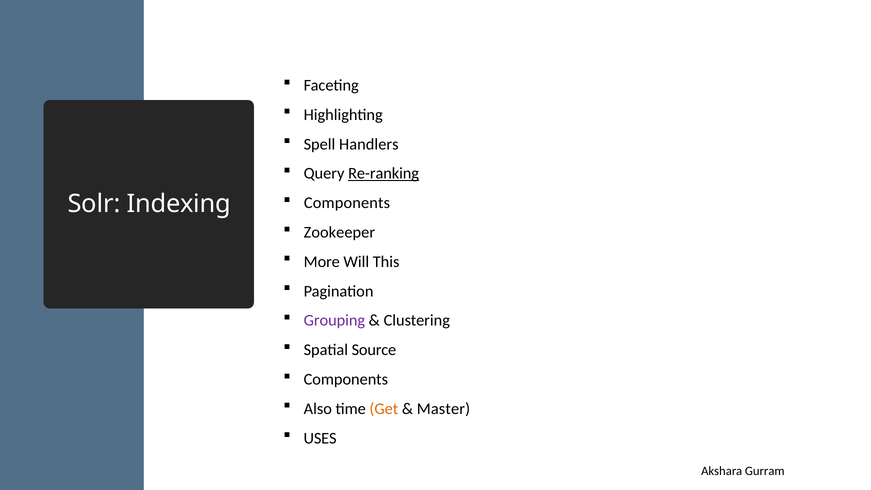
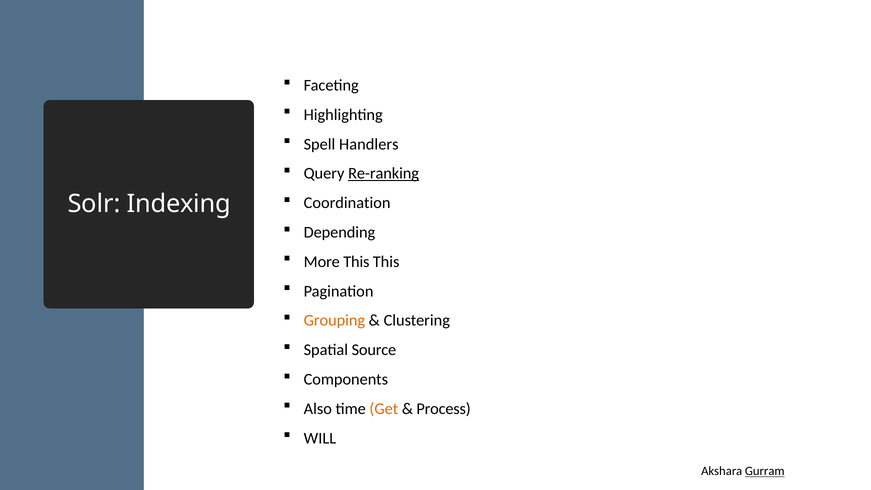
Components at (347, 203): Components -> Coordination
Zookeeper: Zookeeper -> Depending
More Will: Will -> This
Grouping colour: purple -> orange
Master: Master -> Process
USES: USES -> WILL
Gurram underline: none -> present
